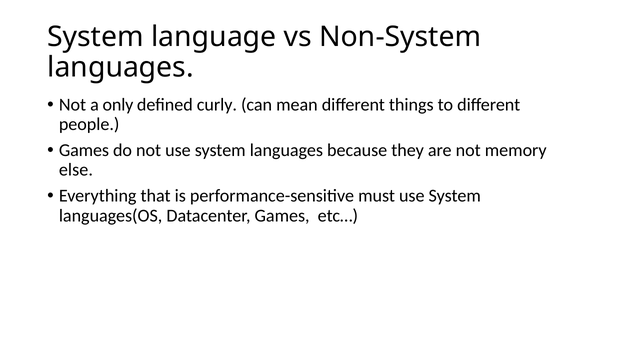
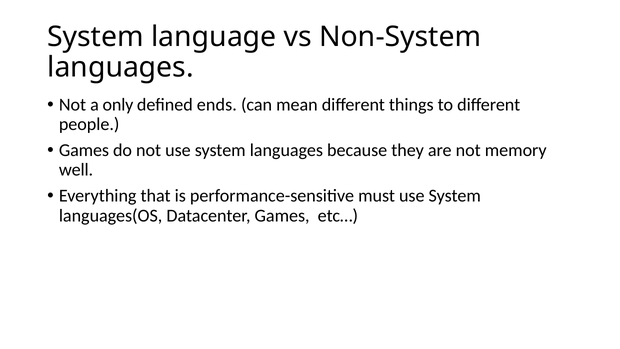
curly: curly -> ends
else: else -> well
